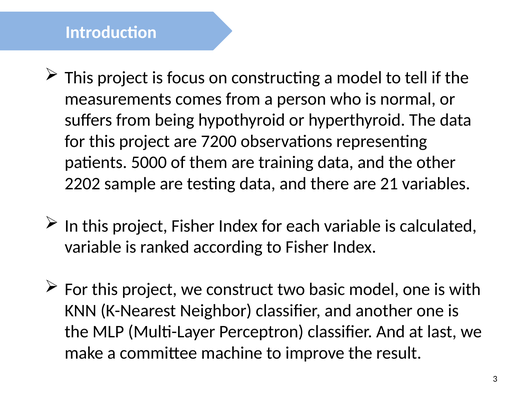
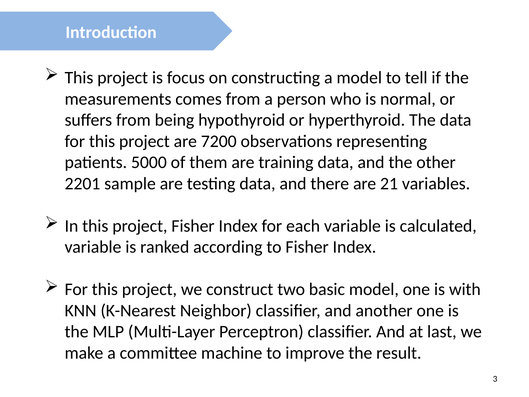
2202: 2202 -> 2201
